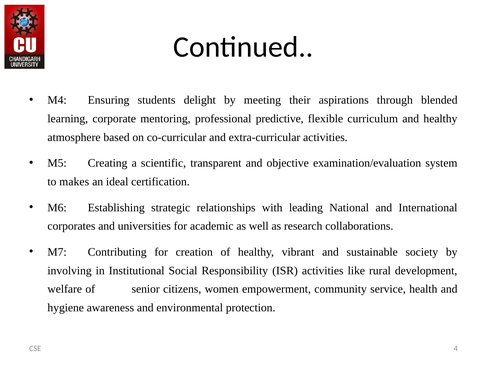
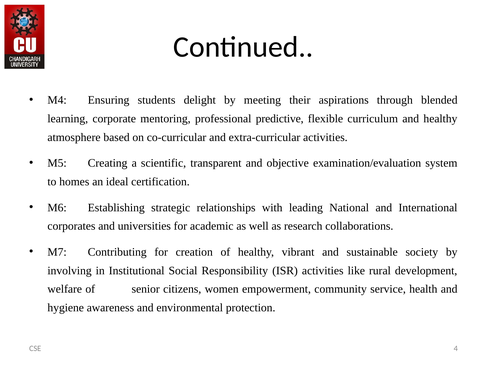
makes: makes -> homes
